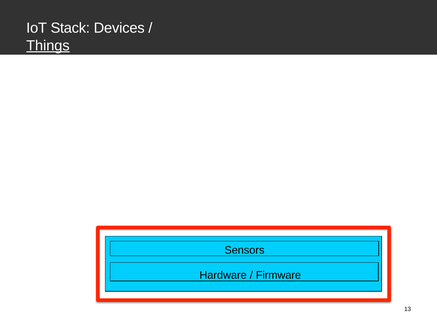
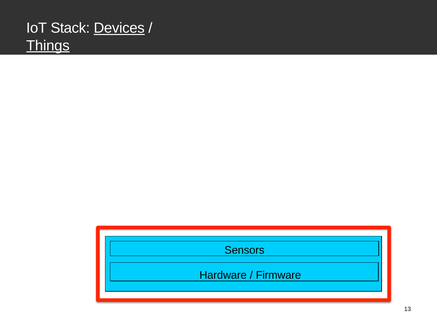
Devices underline: none -> present
